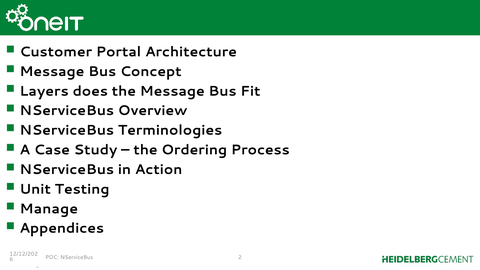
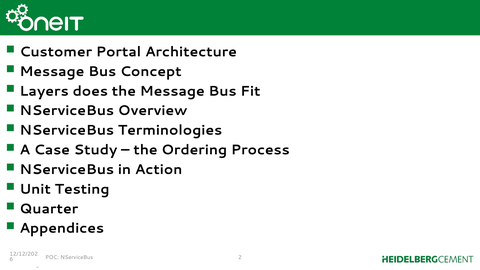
Manage: Manage -> Quarter
